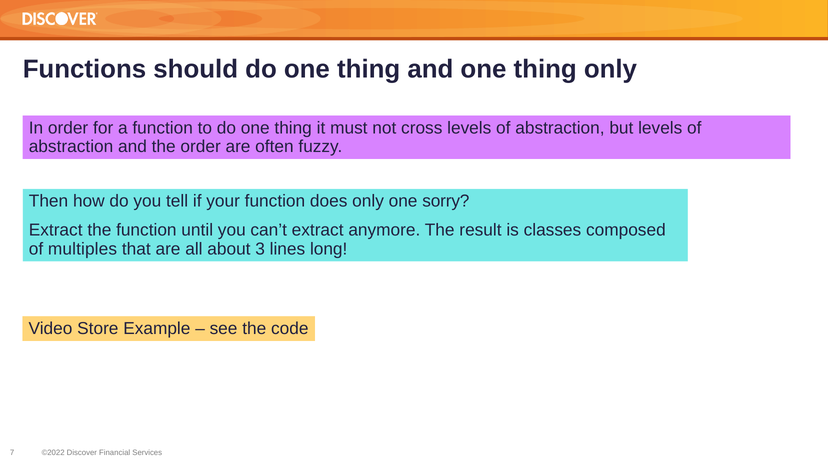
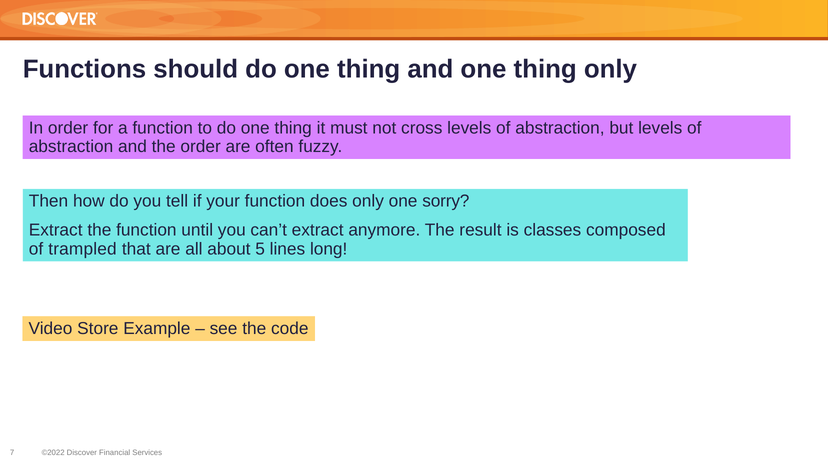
multiples: multiples -> trampled
3: 3 -> 5
